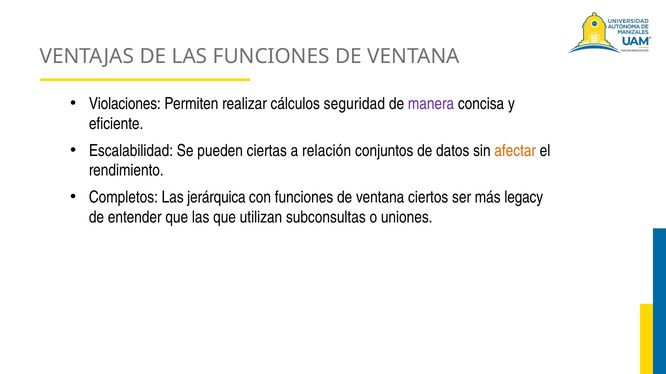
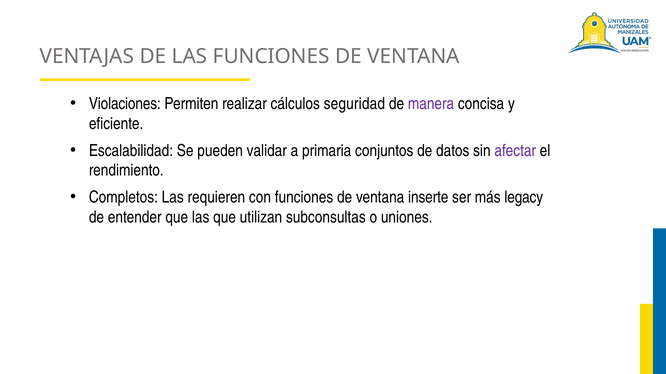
ciertas: ciertas -> validar
relación: relación -> primaria
afectar colour: orange -> purple
jerárquica: jerárquica -> requieren
ciertos: ciertos -> inserte
